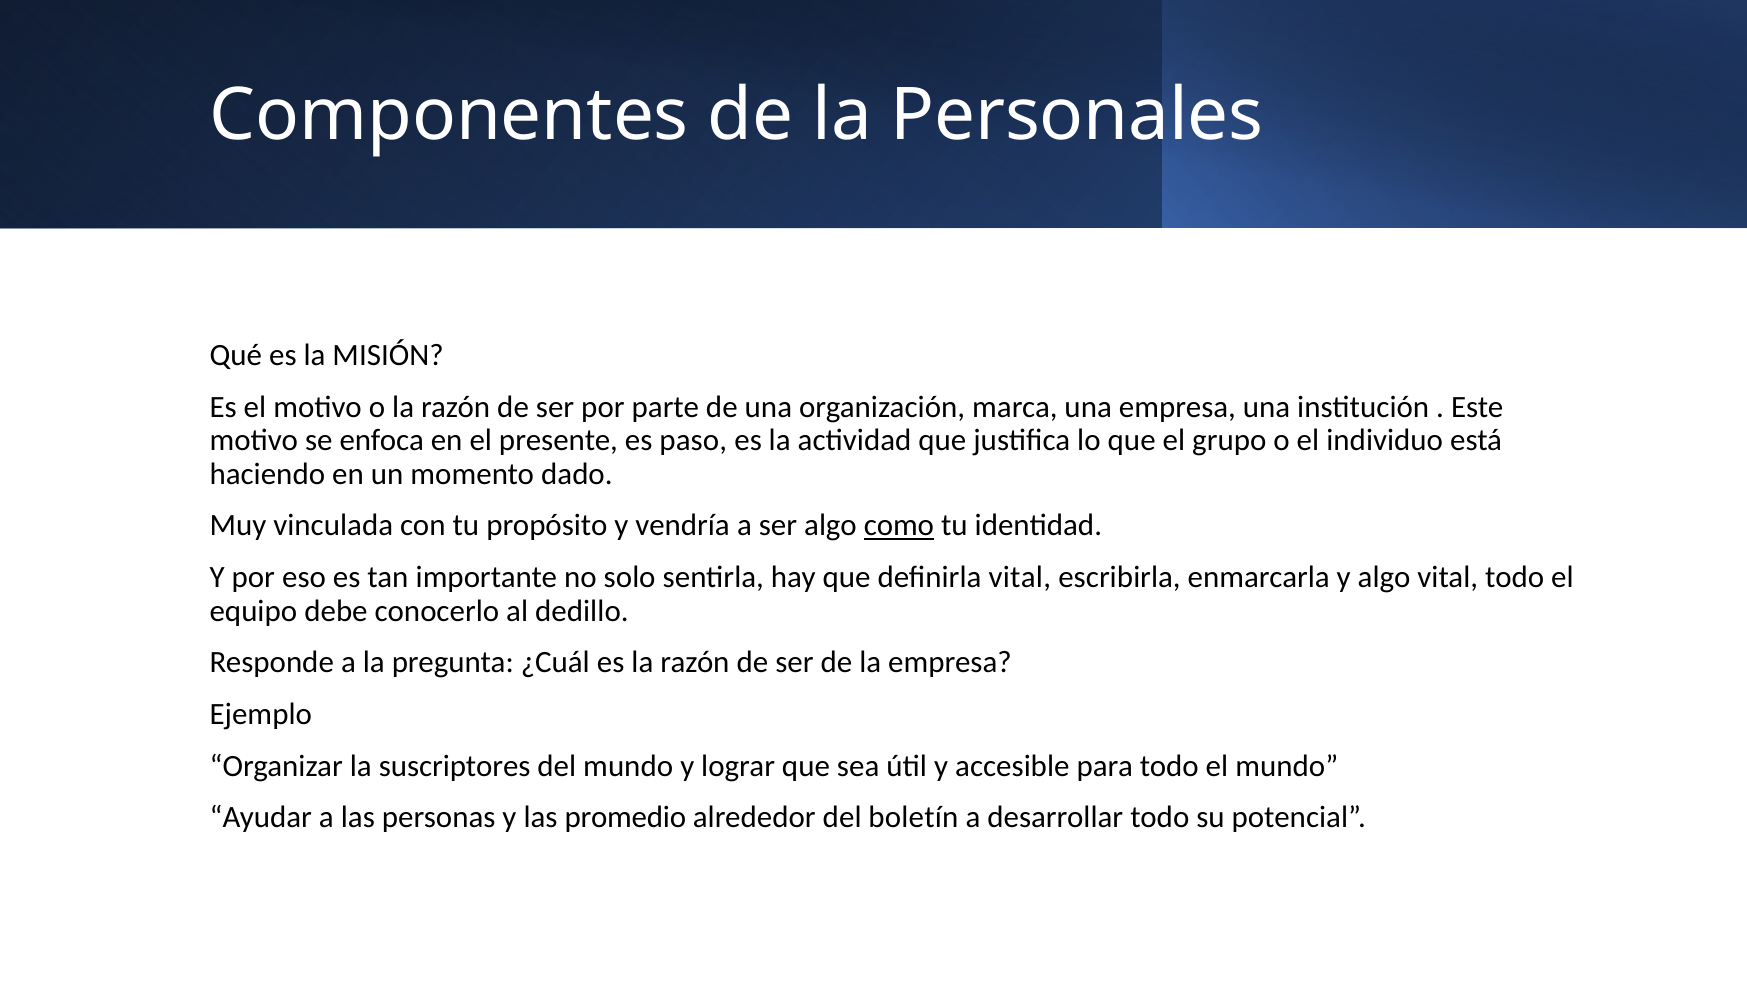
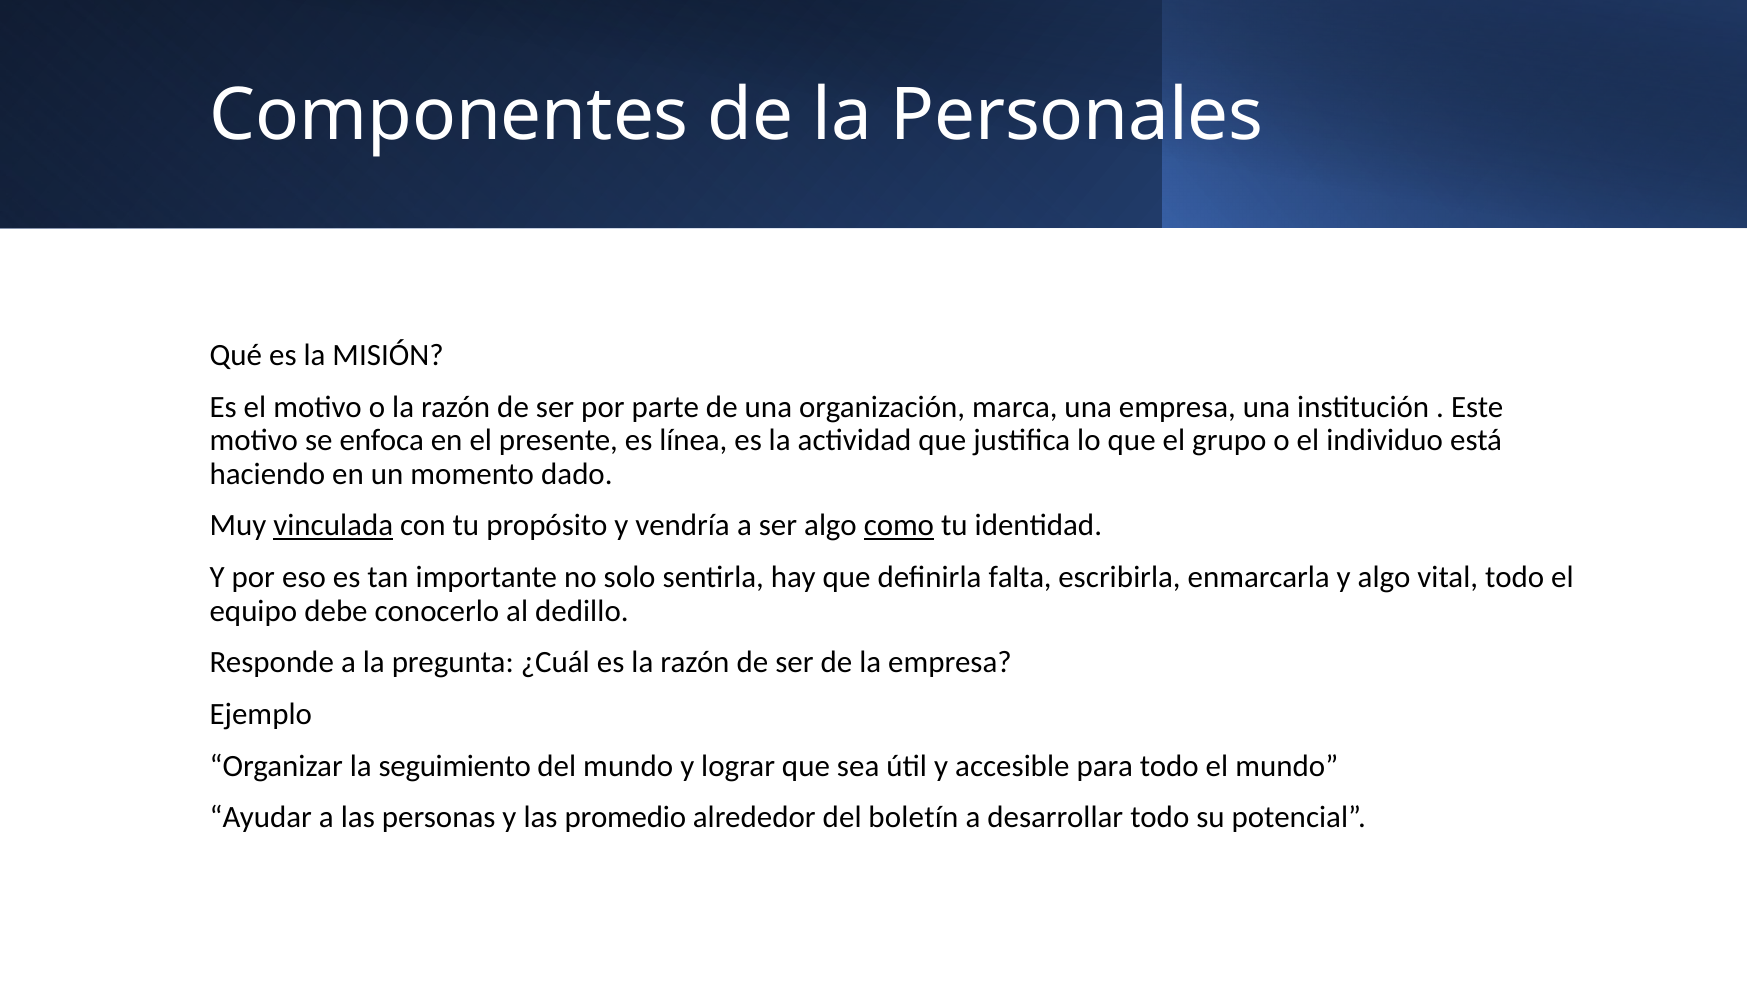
paso: paso -> línea
vinculada underline: none -> present
definirla vital: vital -> falta
suscriptores: suscriptores -> seguimiento
